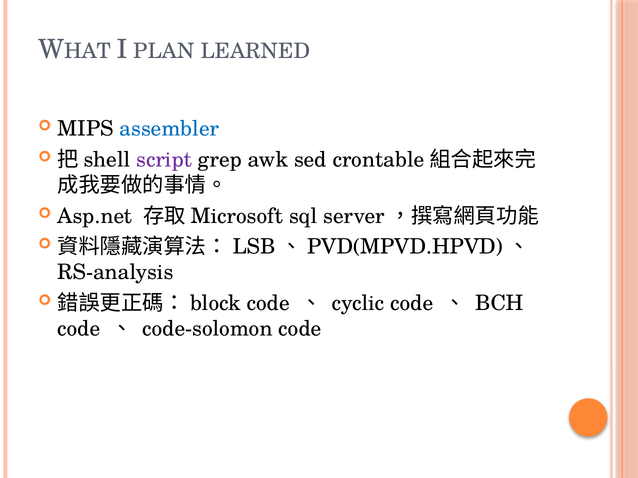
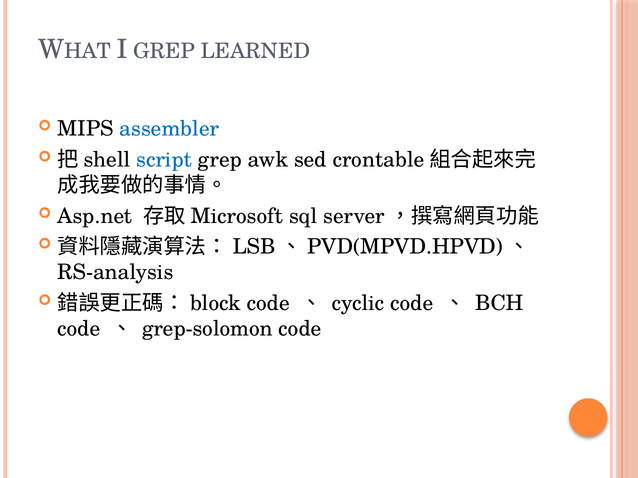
I PLAN: PLAN -> GREP
script colour: purple -> blue
code-solomon: code-solomon -> grep-solomon
